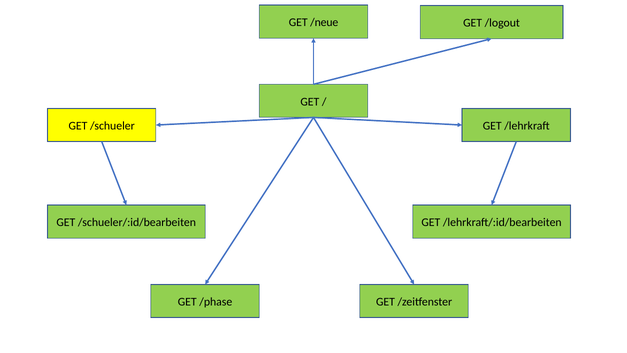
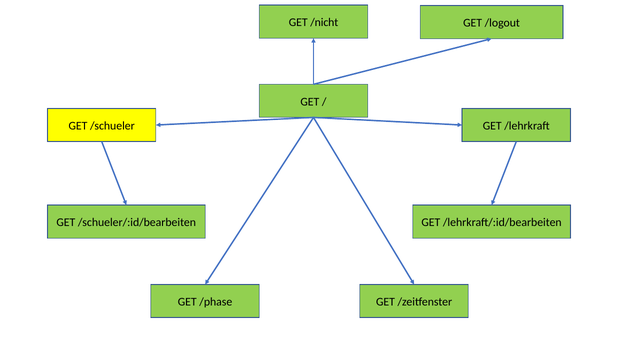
/neue: /neue -> /nicht
